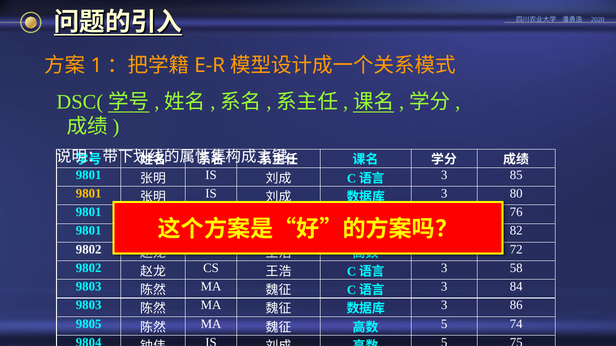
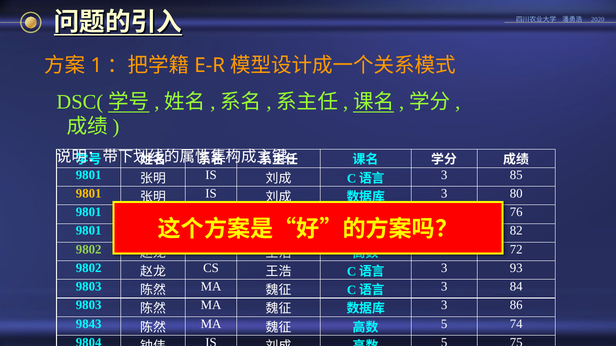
9802 at (89, 250) colour: white -> light green
58: 58 -> 93
9805: 9805 -> 9843
